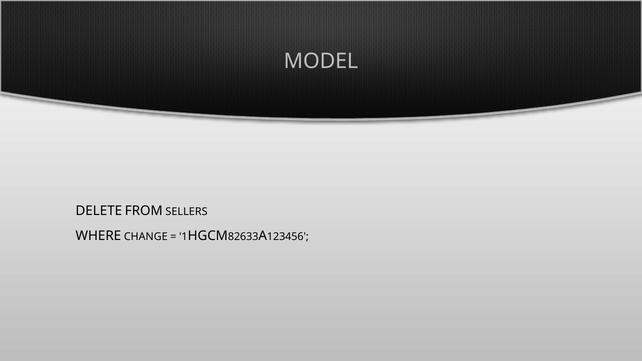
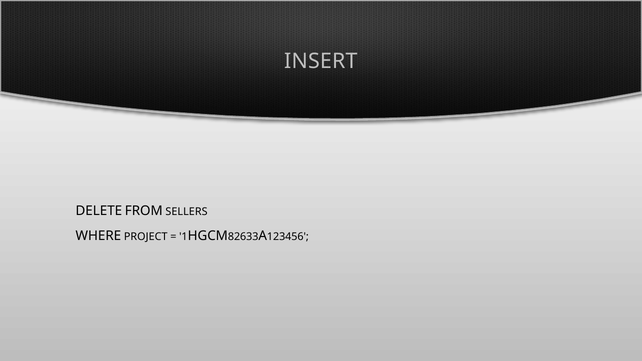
MODEL: MODEL -> INSERT
CHANGE: CHANGE -> PROJECT
